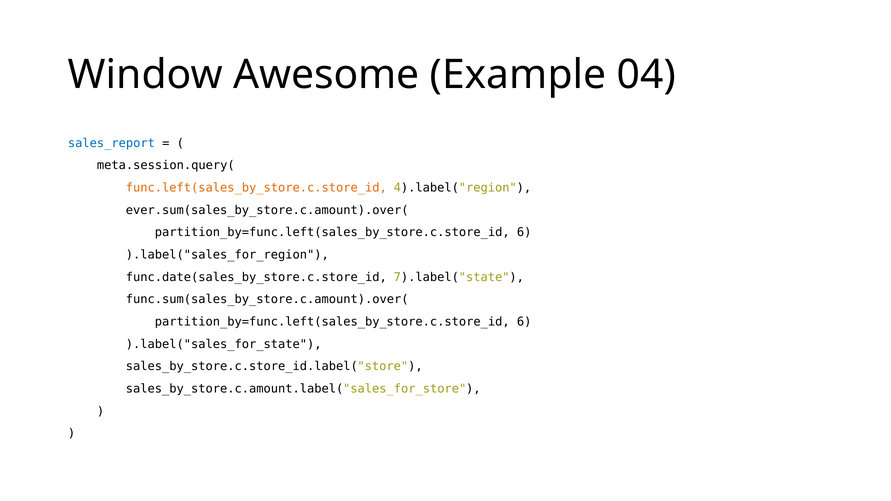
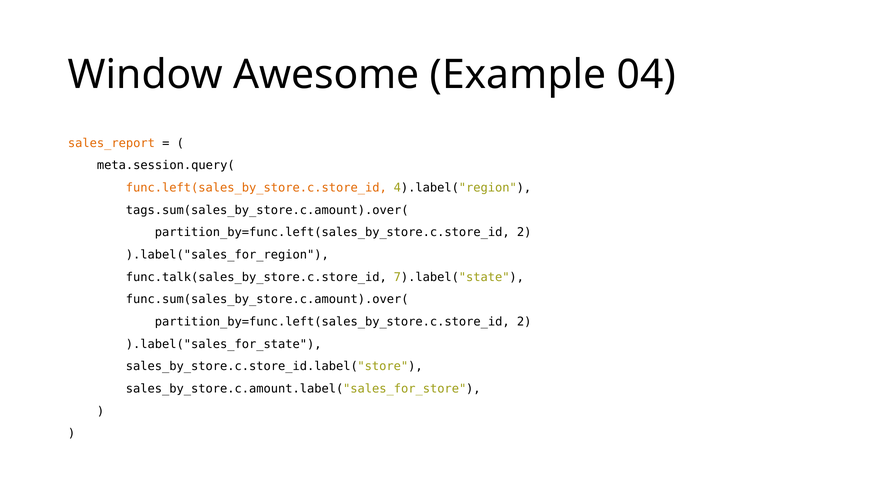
sales_report colour: blue -> orange
ever.sum(sales_by_store.c.amount).over(: ever.sum(sales_by_store.c.amount).over( -> tags.sum(sales_by_store.c.amount).over(
6 at (524, 233): 6 -> 2
func.date(sales_by_store.c.store_id: func.date(sales_by_store.c.store_id -> func.talk(sales_by_store.c.store_id
6 at (524, 322): 6 -> 2
